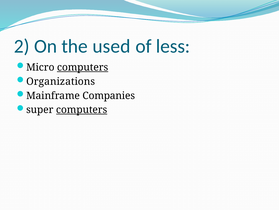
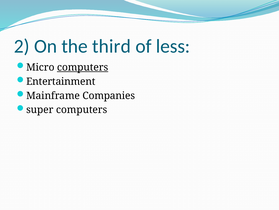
used: used -> third
Organizations: Organizations -> Entertainment
computers at (82, 109) underline: present -> none
